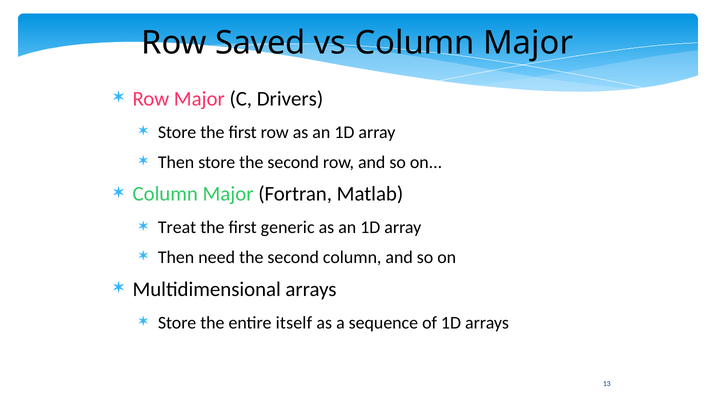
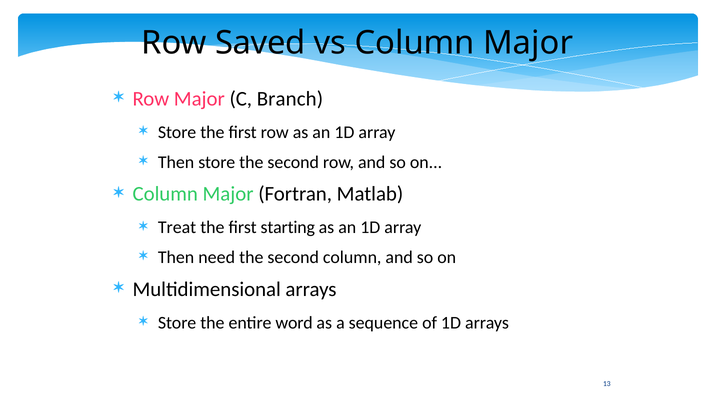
Drivers: Drivers -> Branch
generic: generic -> starting
itself: itself -> word
